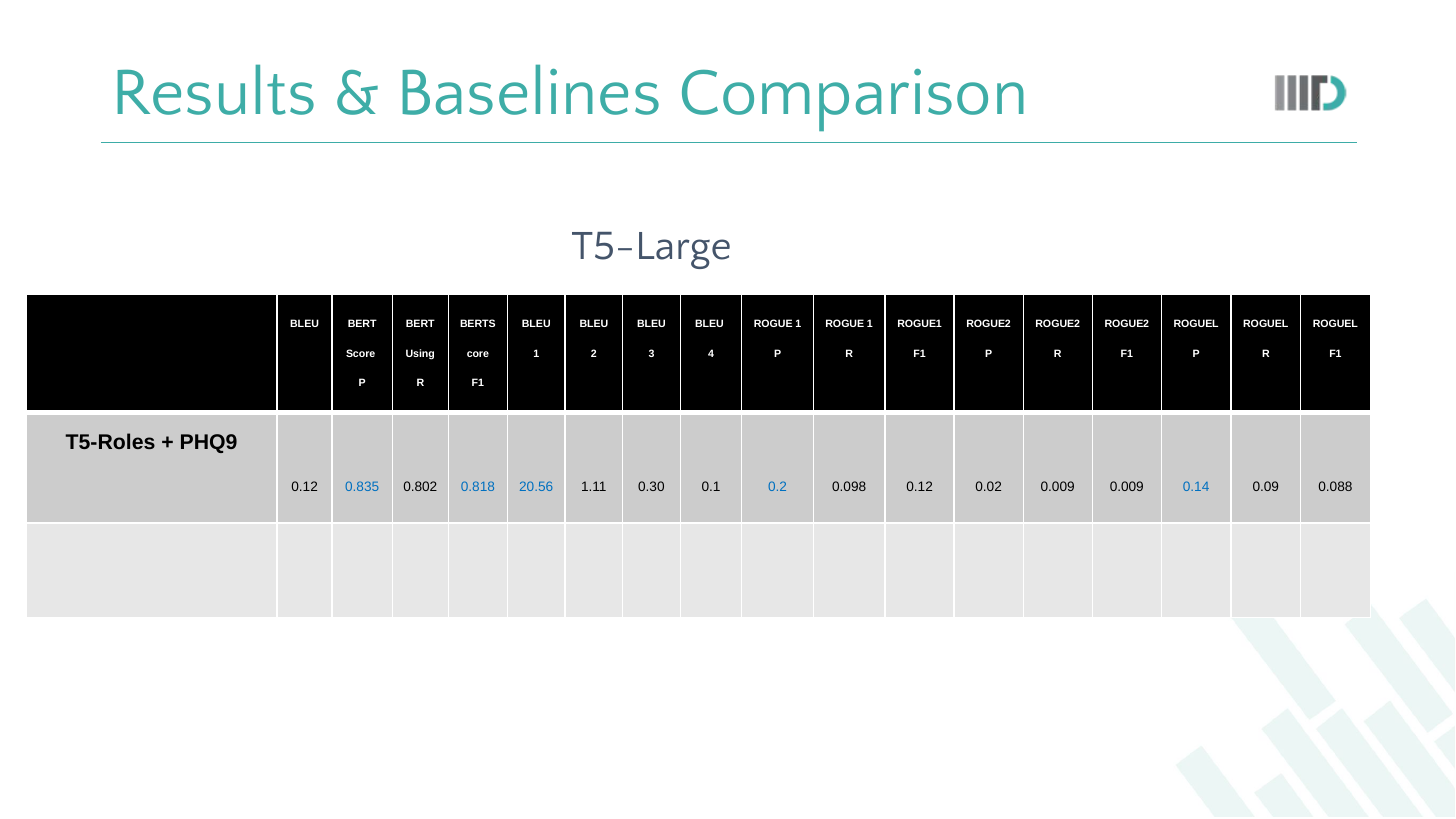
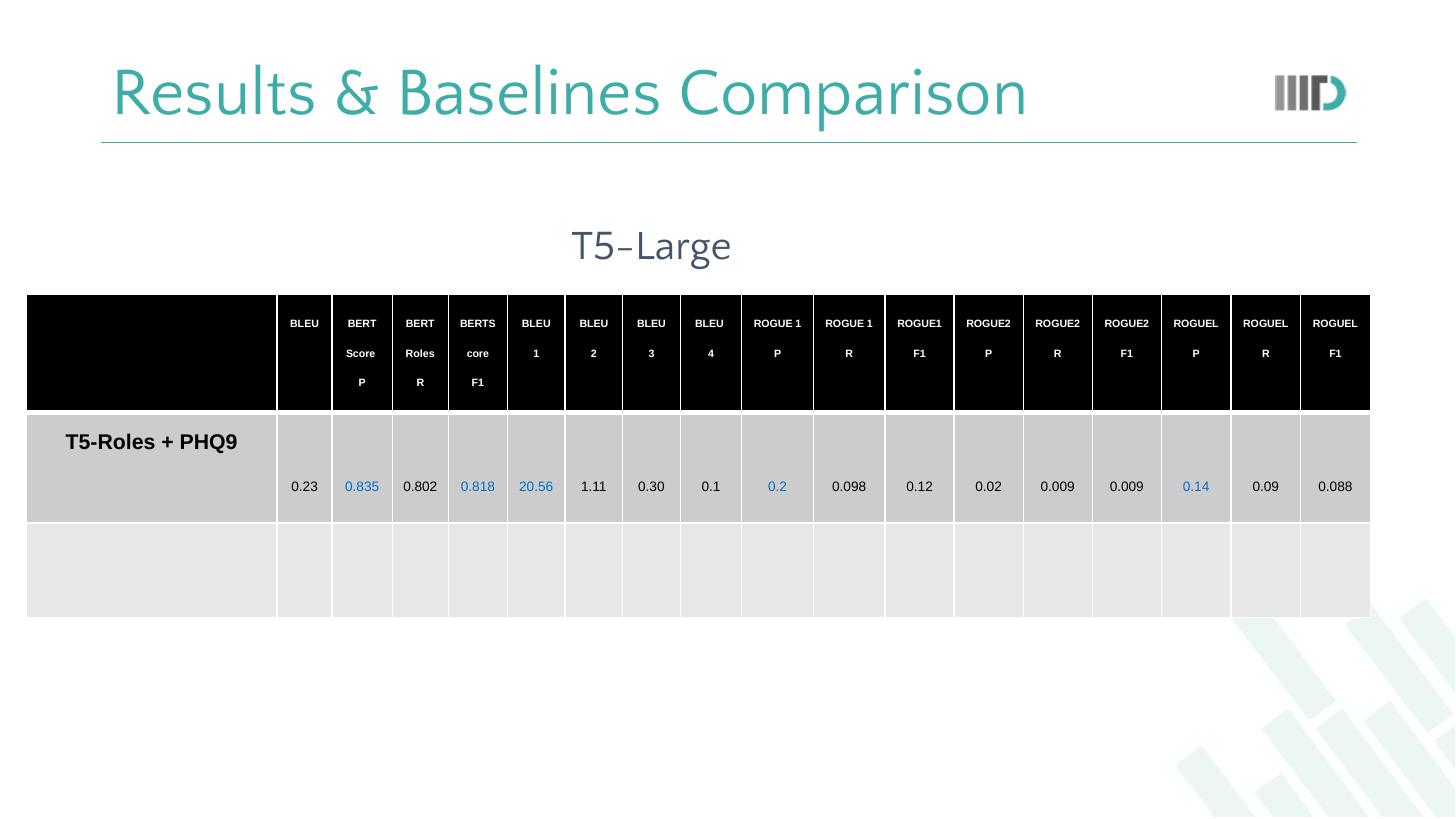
Using: Using -> Roles
0.12 at (305, 487): 0.12 -> 0.23
